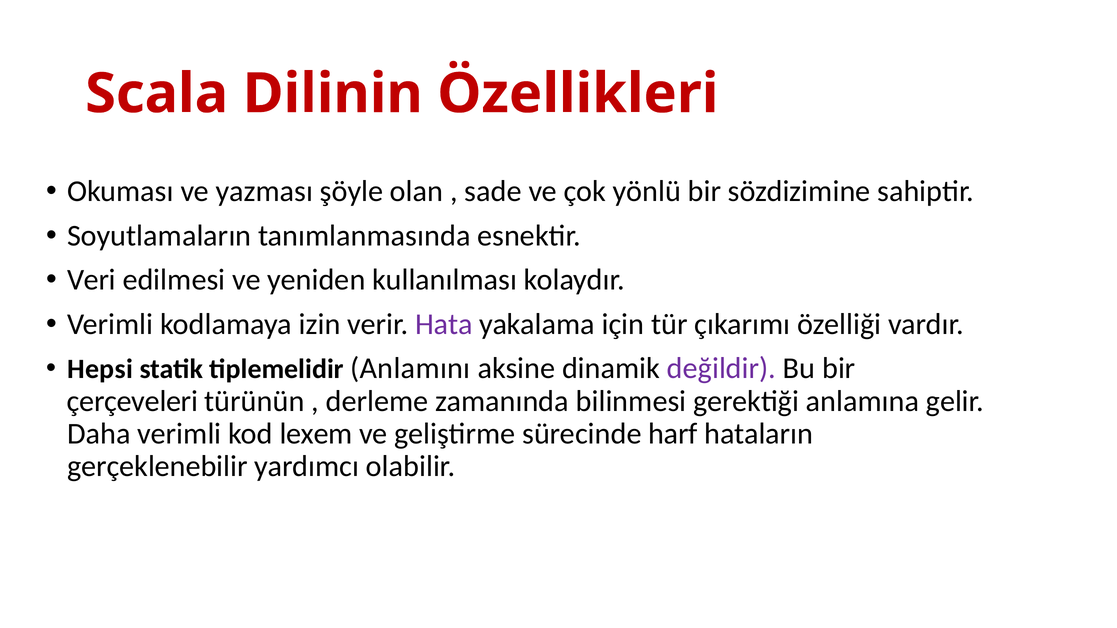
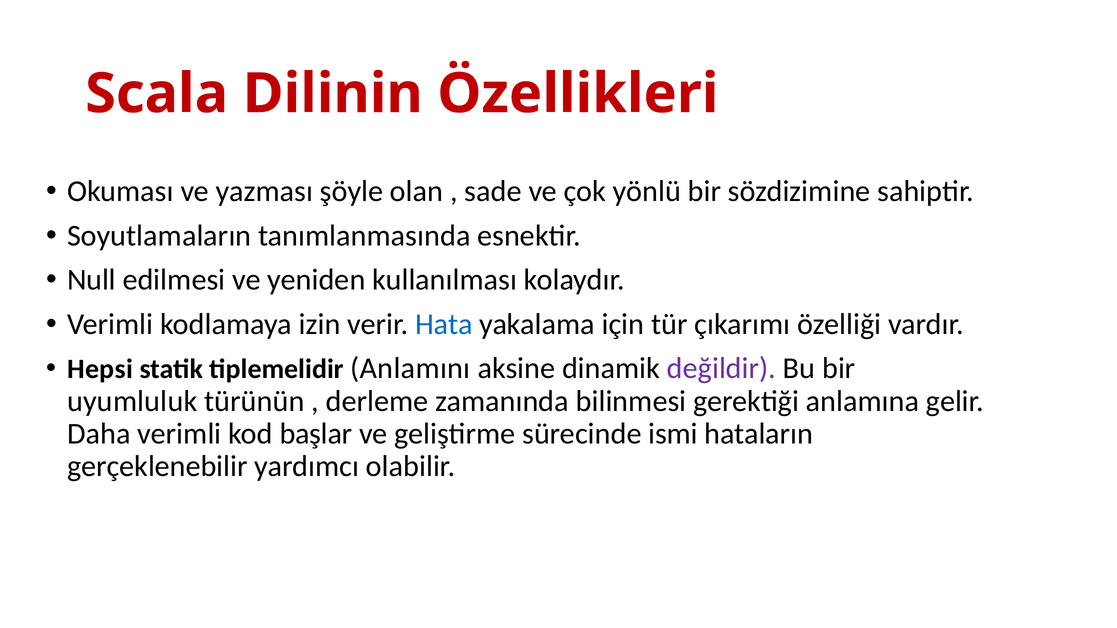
Veri: Veri -> Null
Hata colour: purple -> blue
çerçeveleri: çerçeveleri -> uyumluluk
lexem: lexem -> başlar
harf: harf -> ismi
